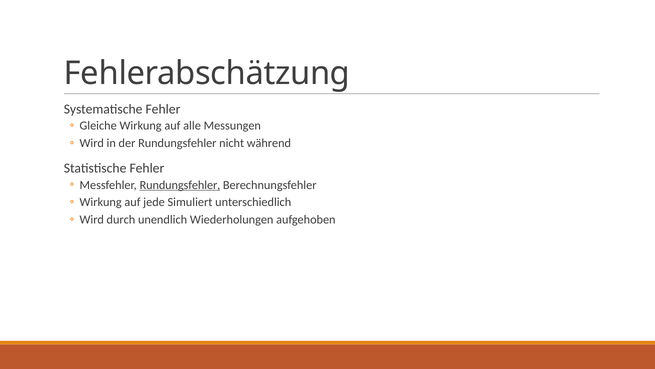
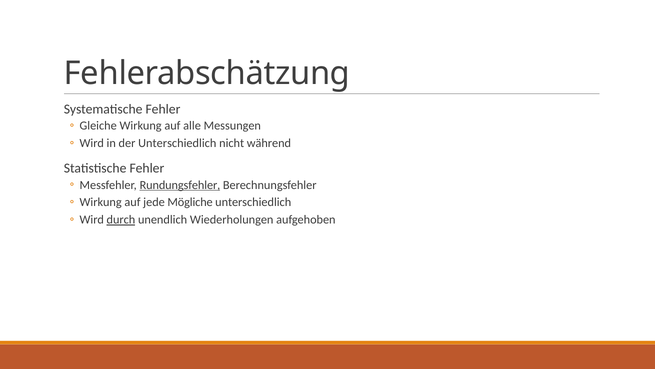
der Rundungsfehler: Rundungsfehler -> Unterschiedlich
Simuliert: Simuliert -> Mögliche
durch underline: none -> present
